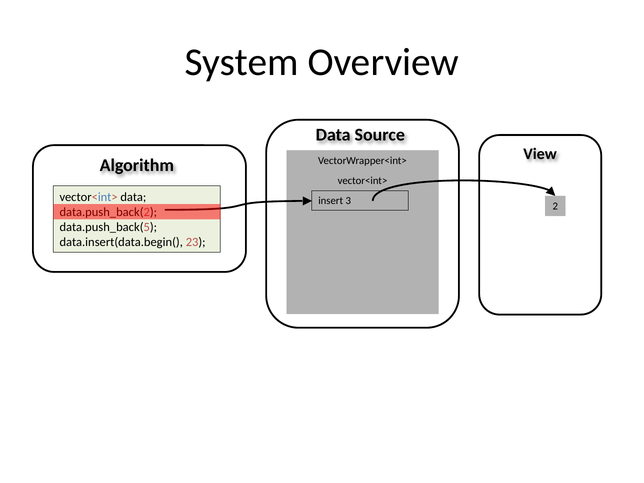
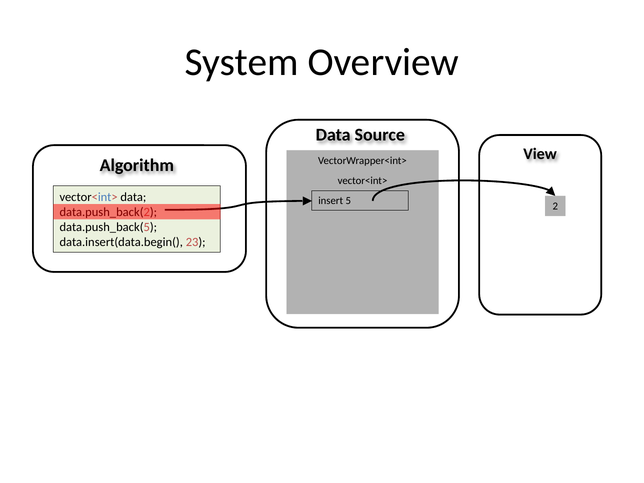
3: 3 -> 5
